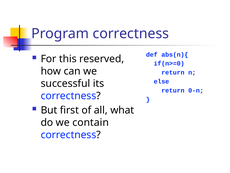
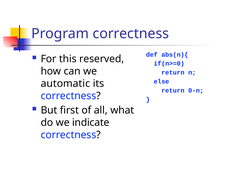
successful: successful -> automatic
contain: contain -> indicate
